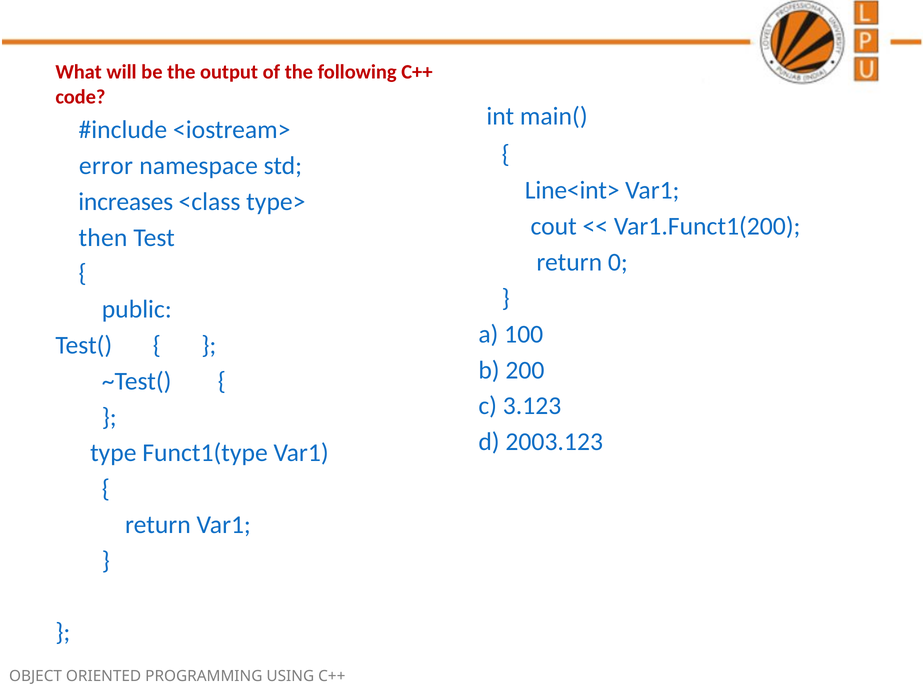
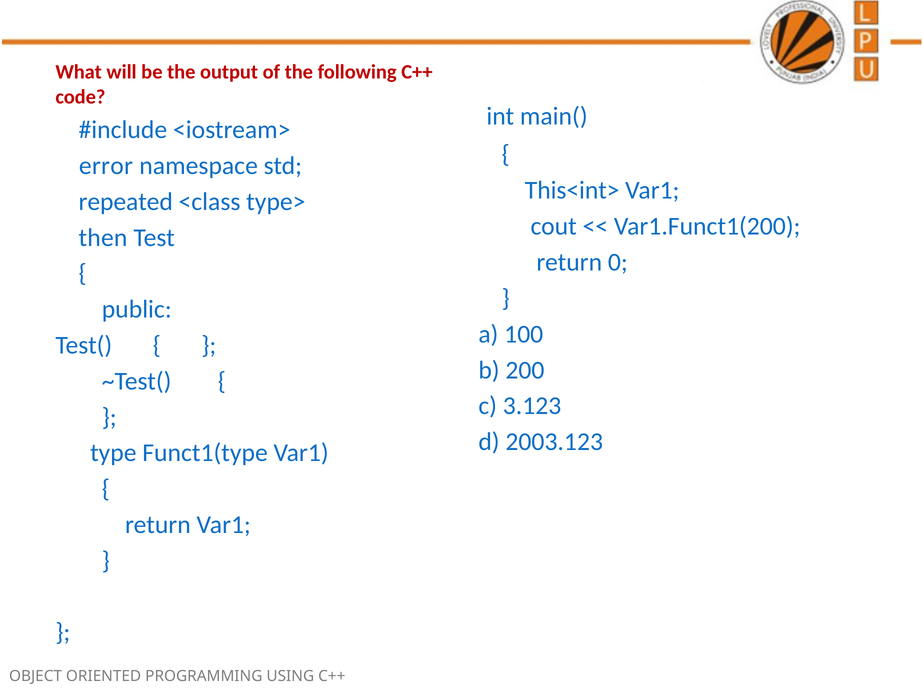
Line<int>: Line<int> -> This<int>
increases: increases -> repeated
